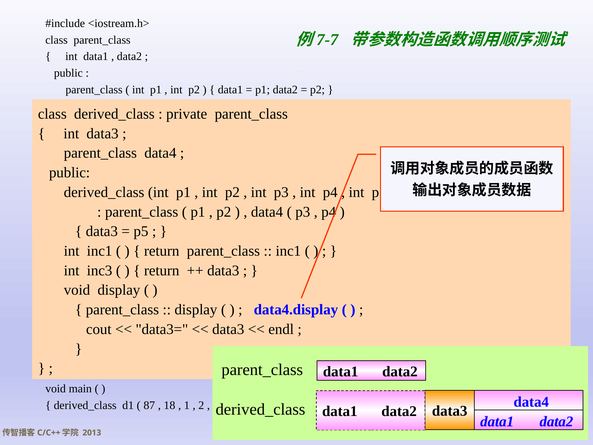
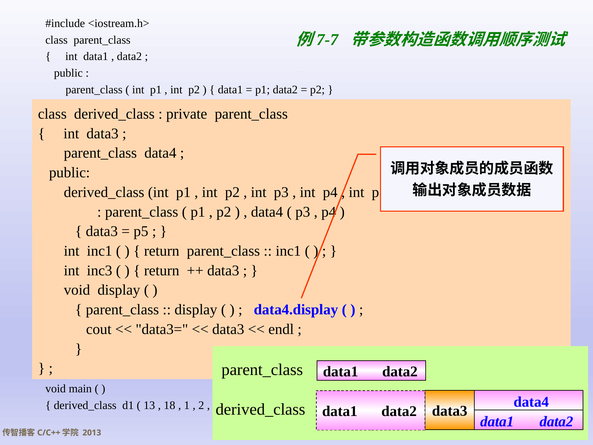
87: 87 -> 13
